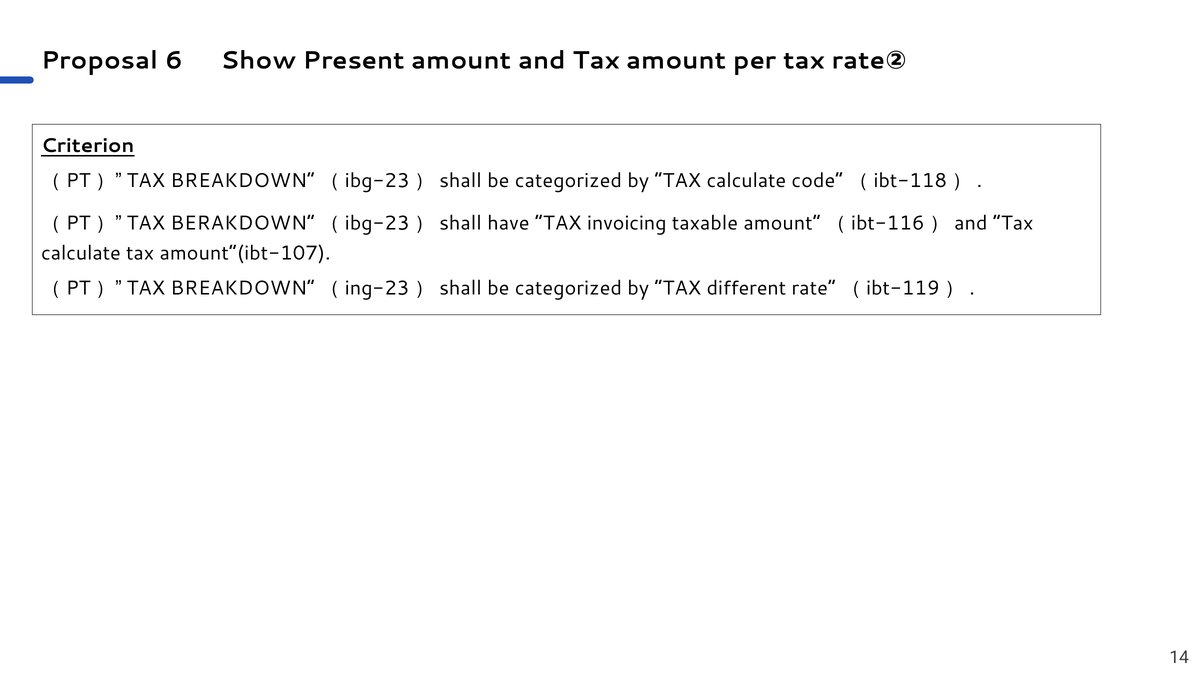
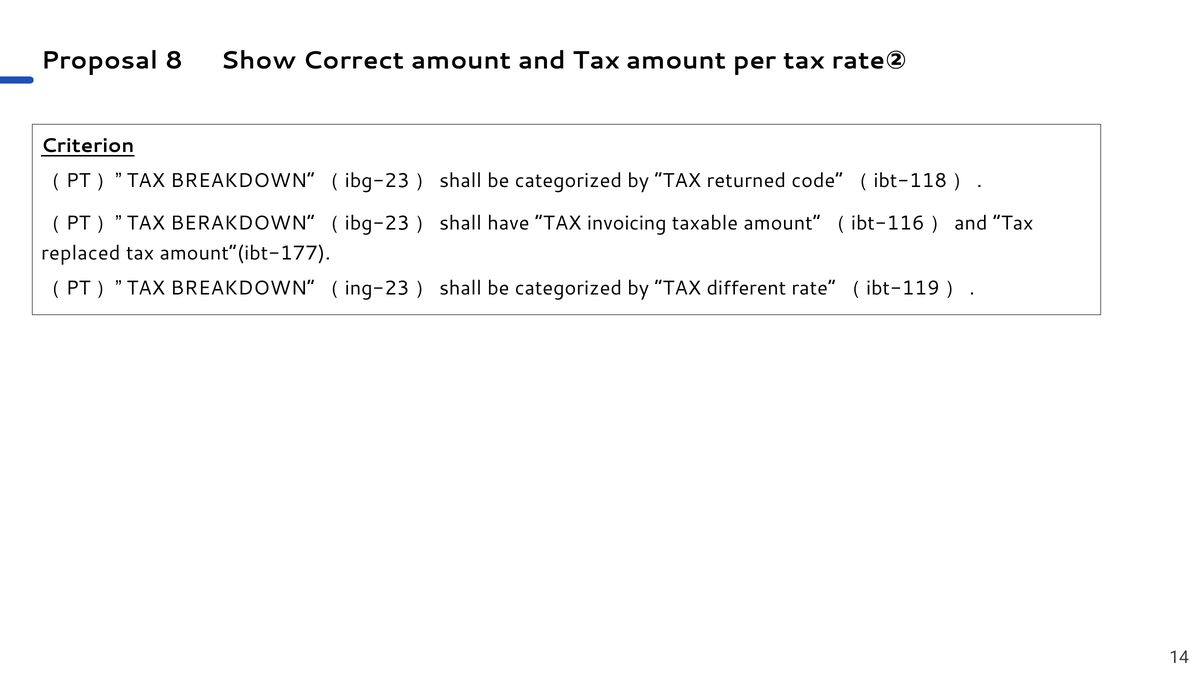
6: 6 -> 8
Present: Present -> Correct
by TAX calculate: calculate -> returned
calculate at (81, 253): calculate -> replaced
amount”(ibt-107: amount”(ibt-107 -> amount”(ibt-177
